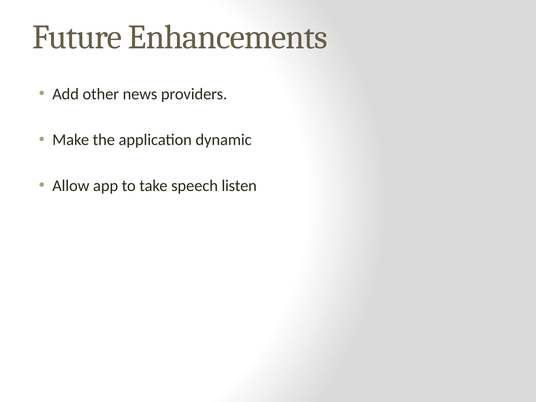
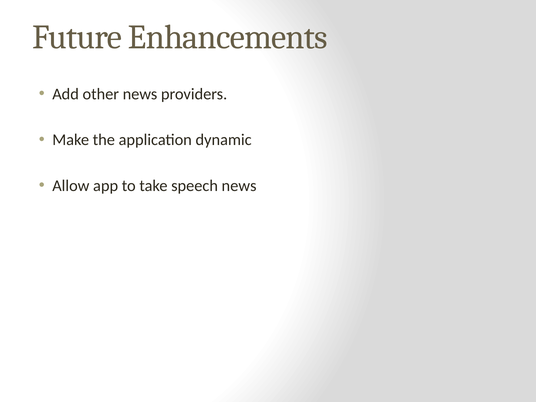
speech listen: listen -> news
